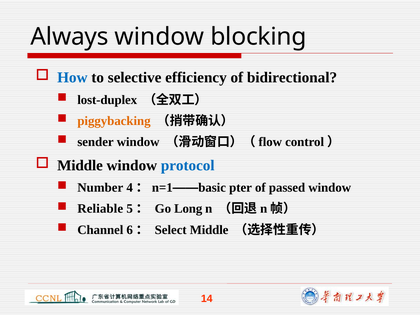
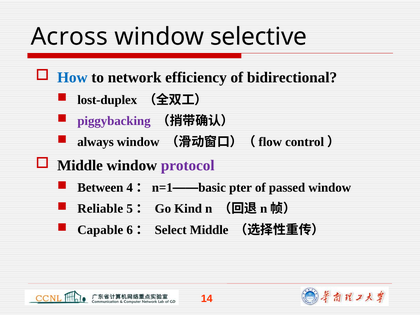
Always: Always -> Across
blocking: blocking -> selective
selective: selective -> network
piggybacking colour: orange -> purple
sender: sender -> always
protocol colour: blue -> purple
Number: Number -> Between
Long: Long -> Kind
Channel: Channel -> Capable
